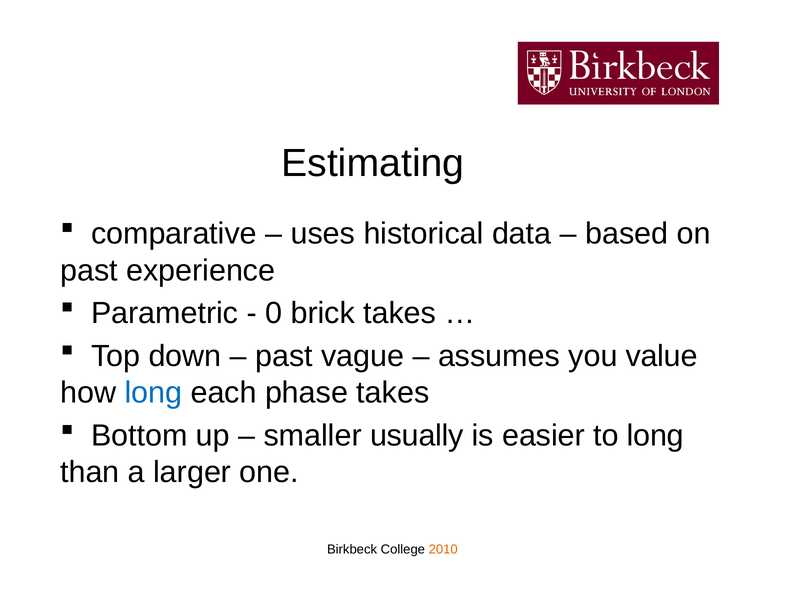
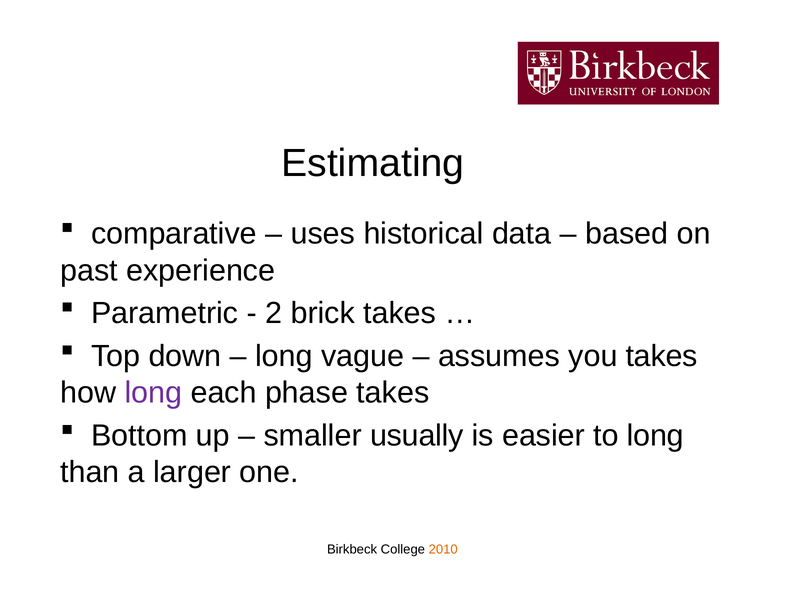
0: 0 -> 2
past at (284, 356): past -> long
you value: value -> takes
long at (153, 393) colour: blue -> purple
